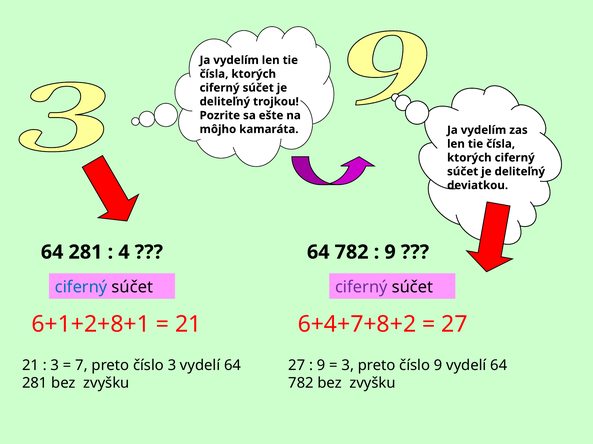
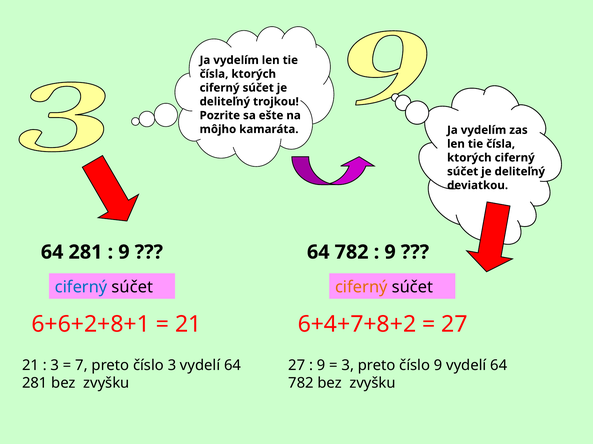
4 at (124, 253): 4 -> 9
ciferný at (361, 288) colour: purple -> orange
6+1+2+8+1: 6+1+2+8+1 -> 6+6+2+8+1
